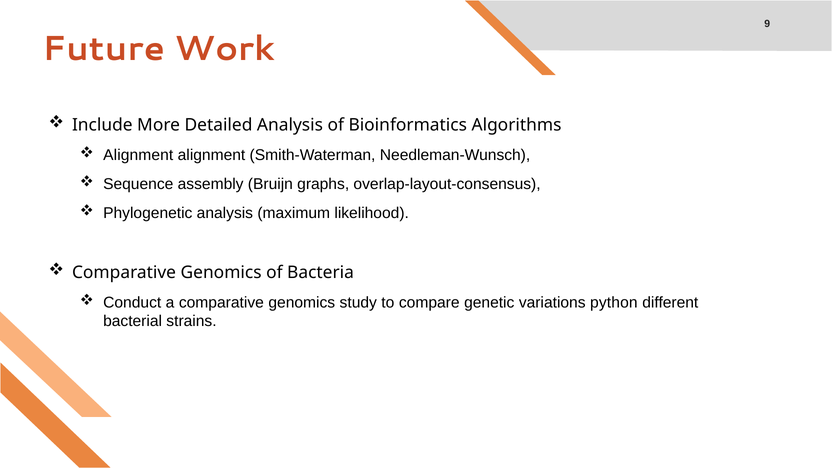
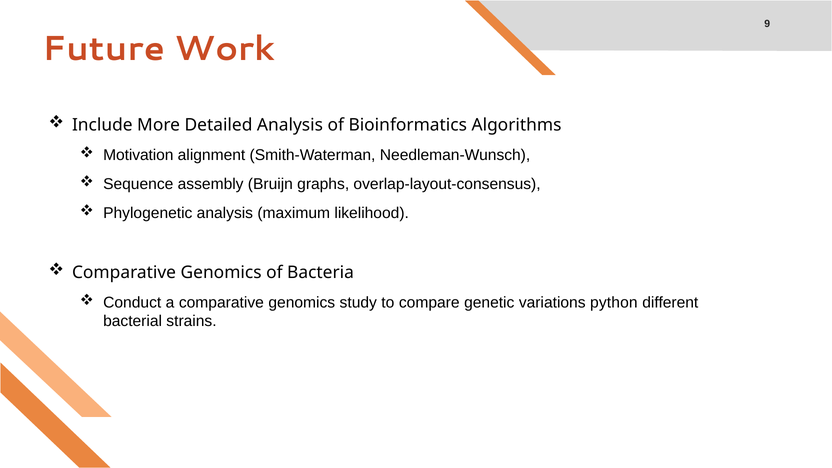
Alignment at (138, 155): Alignment -> Motivation
